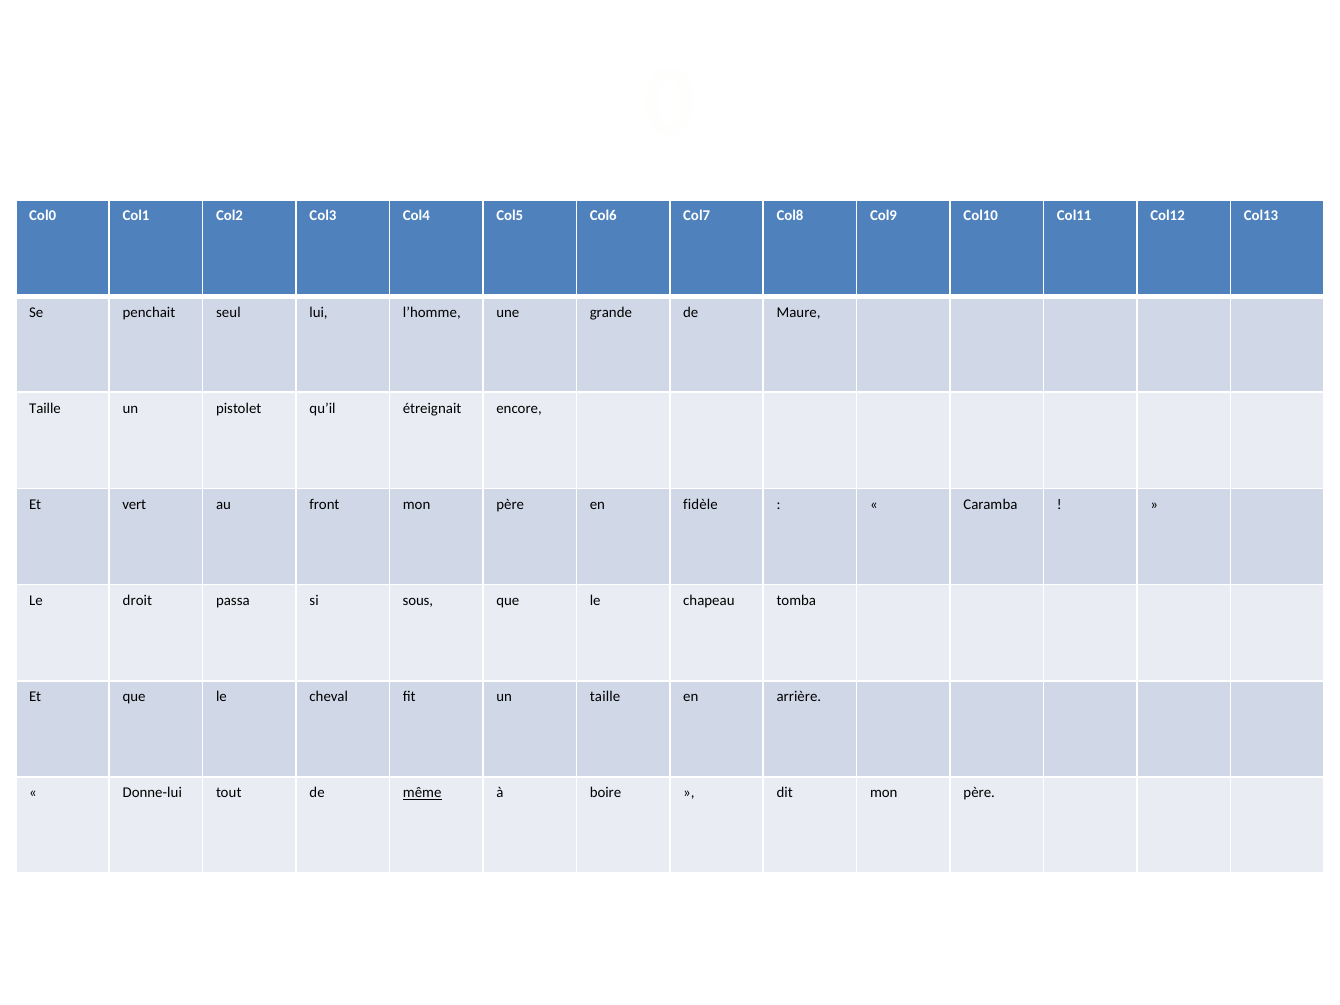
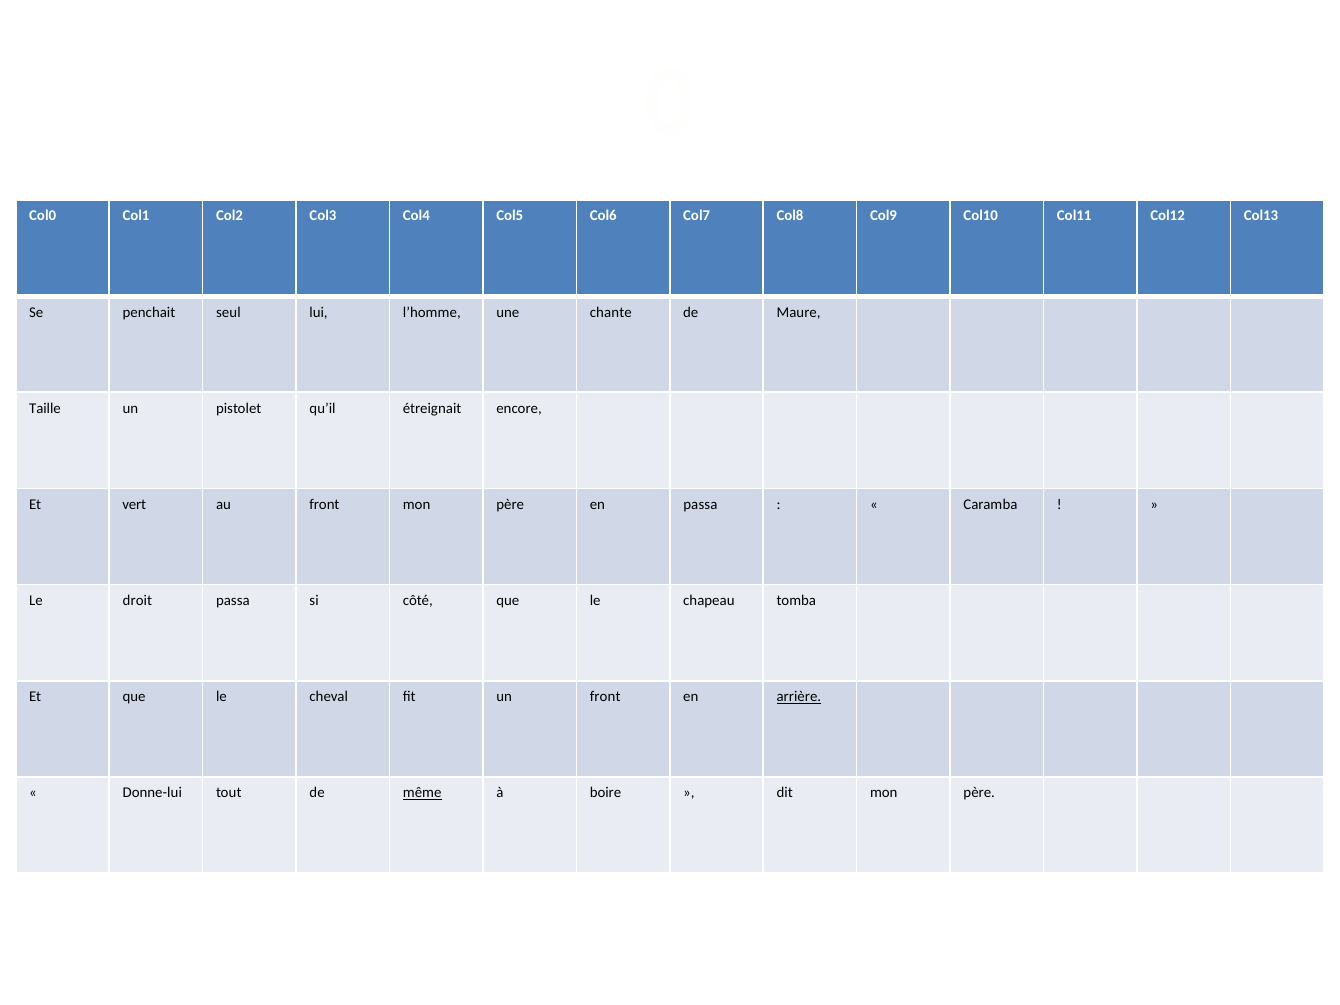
grande: grande -> chante
en fidèle: fidèle -> passa
sous: sous -> côté
un taille: taille -> front
arrière underline: none -> present
